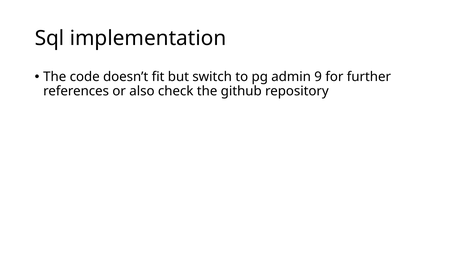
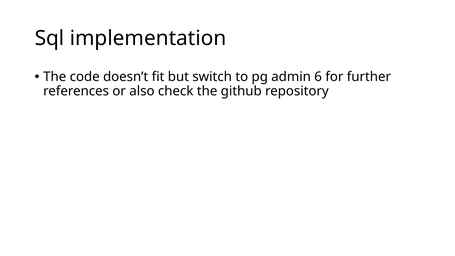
9: 9 -> 6
